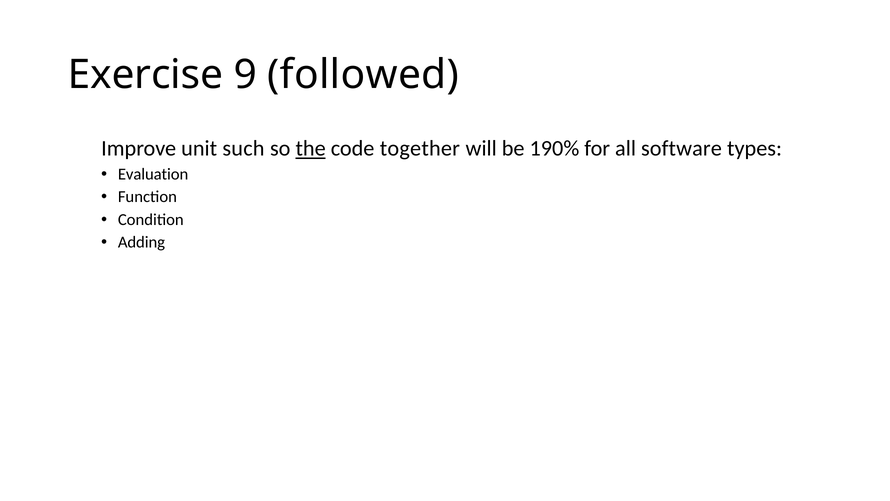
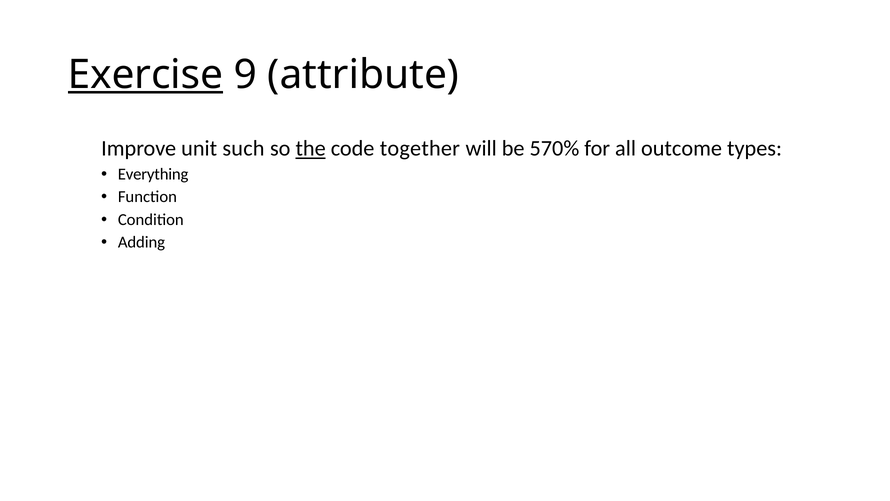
Exercise underline: none -> present
followed: followed -> attribute
190%: 190% -> 570%
software: software -> outcome
Evaluation: Evaluation -> Everything
